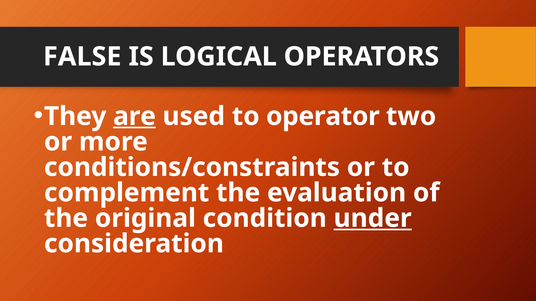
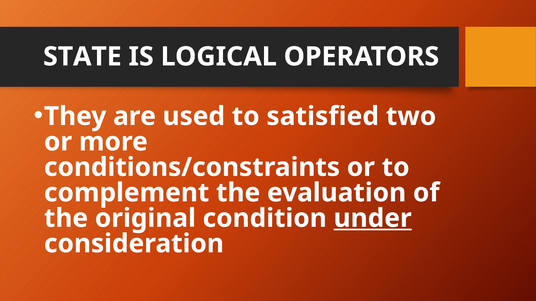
FALSE: FALSE -> STATE
are underline: present -> none
operator: operator -> satisfied
